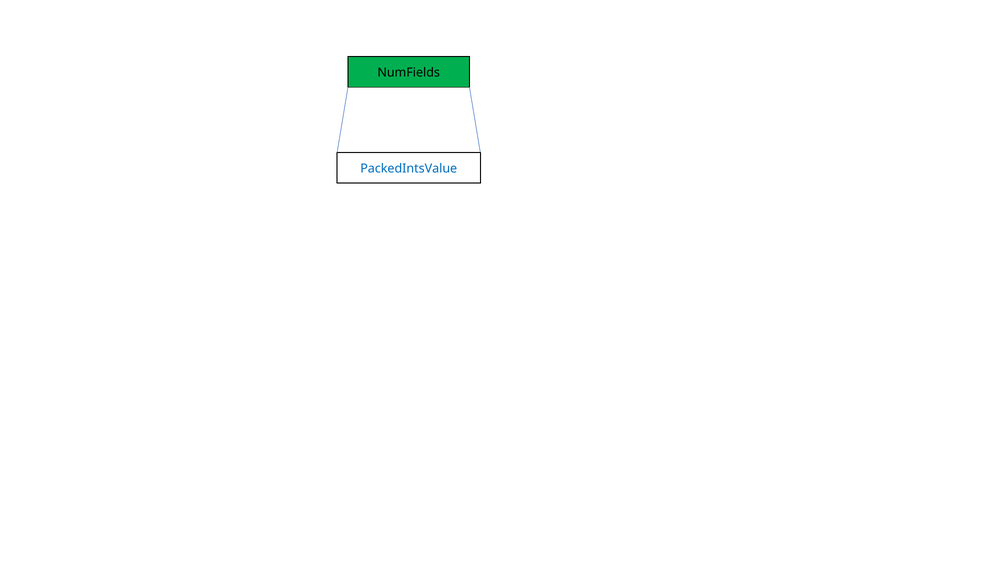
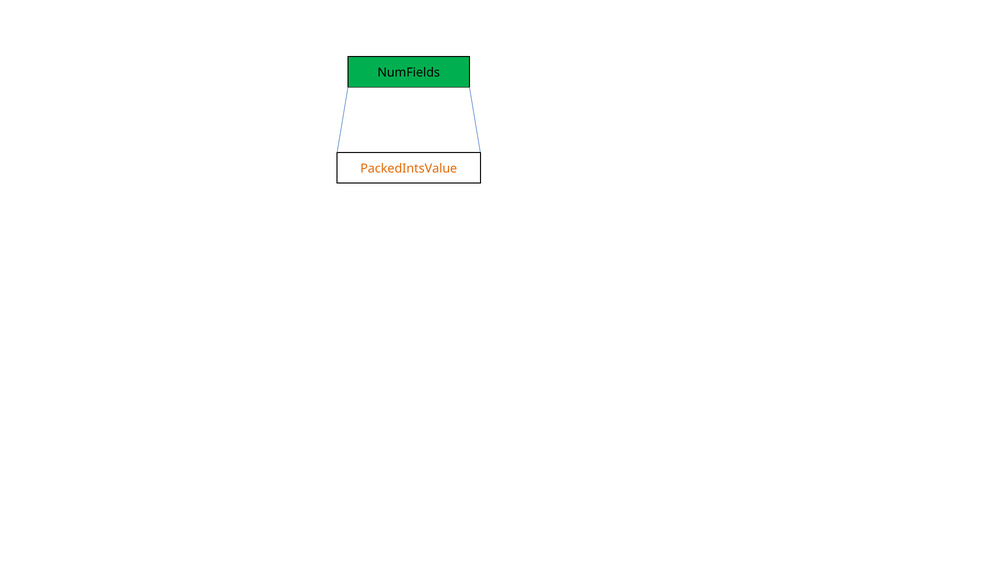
PackedIntsValue colour: blue -> orange
